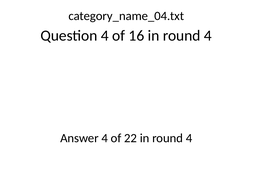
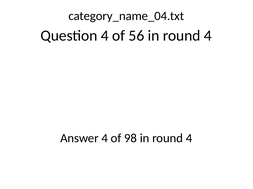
16: 16 -> 56
22: 22 -> 98
